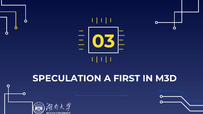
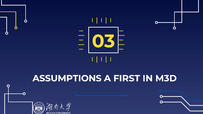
SPECULATION: SPECULATION -> ASSUMPTIONS
